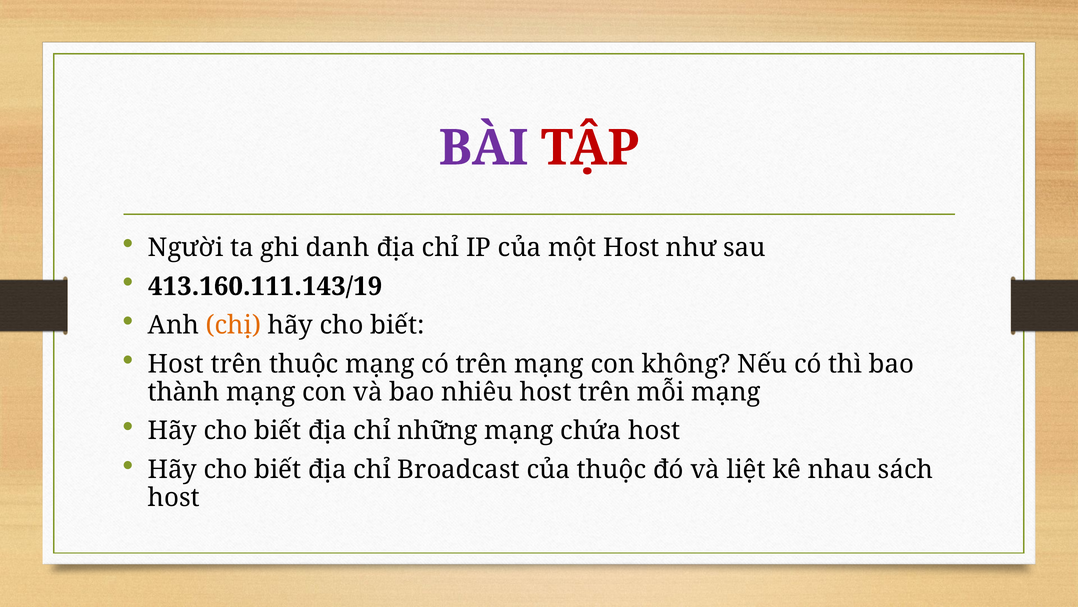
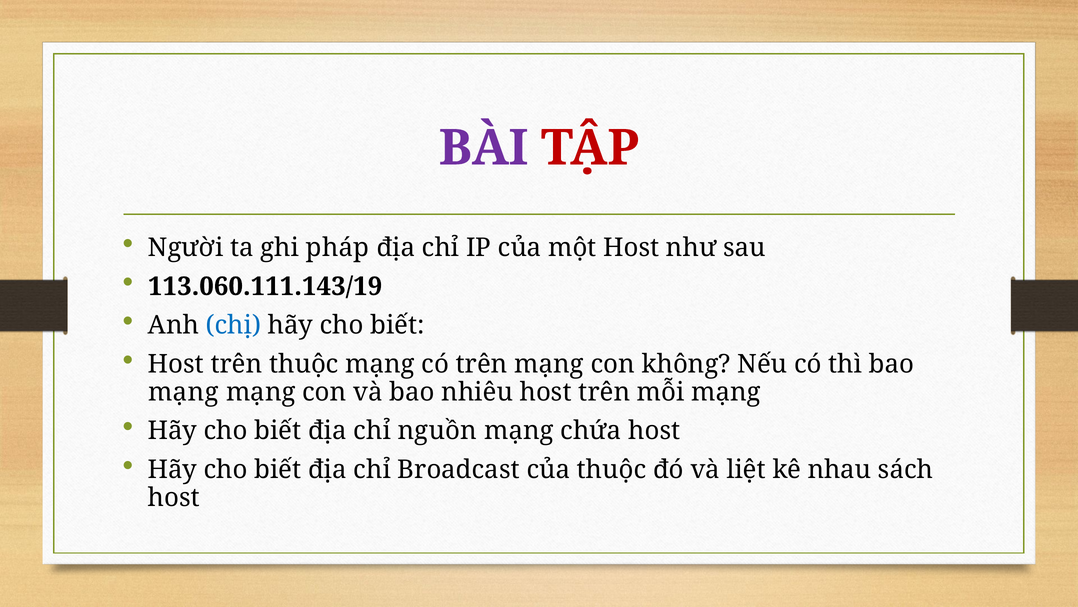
danh: danh -> pháp
413.160.111.143/19: 413.160.111.143/19 -> 113.060.111.143/19
chị colour: orange -> blue
thành at (184, 392): thành -> mạng
những: những -> nguồn
